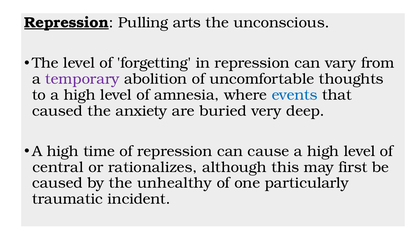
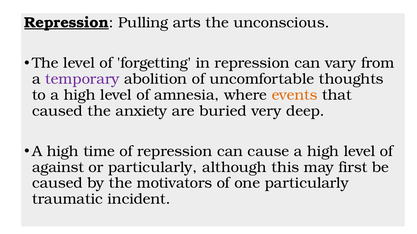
events colour: blue -> orange
central: central -> against
or rationalizes: rationalizes -> particularly
unhealthy: unhealthy -> motivators
